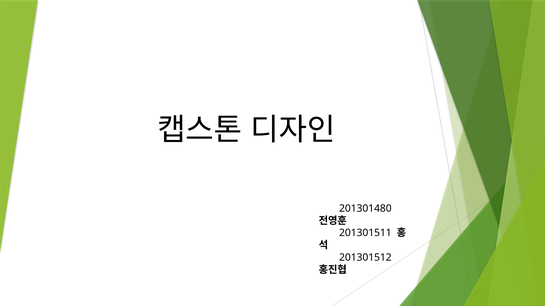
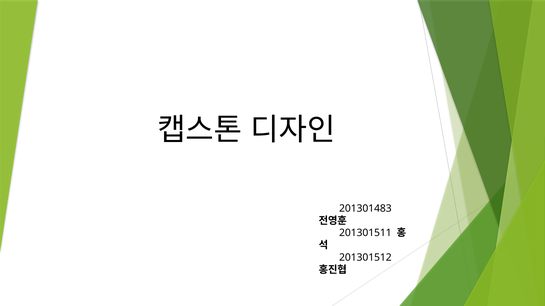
201301480: 201301480 -> 201301483
